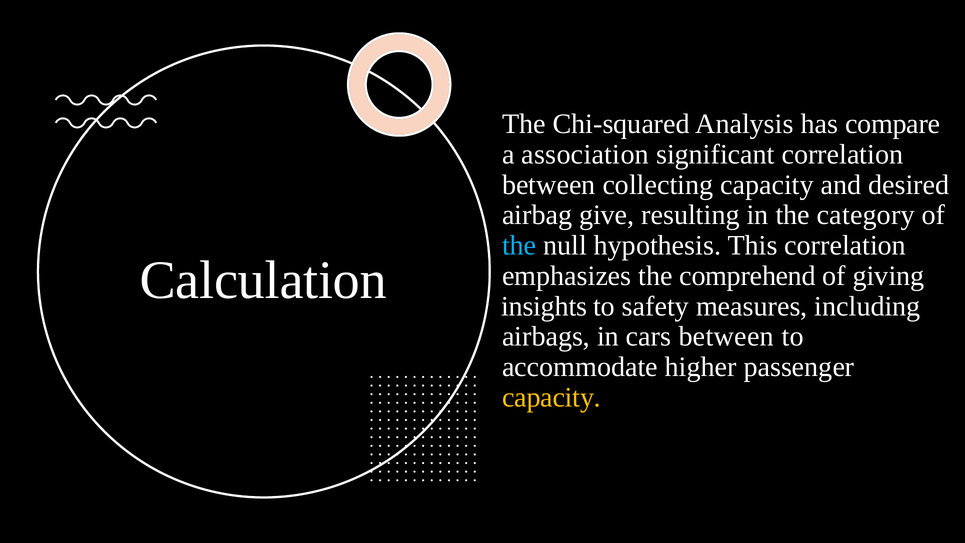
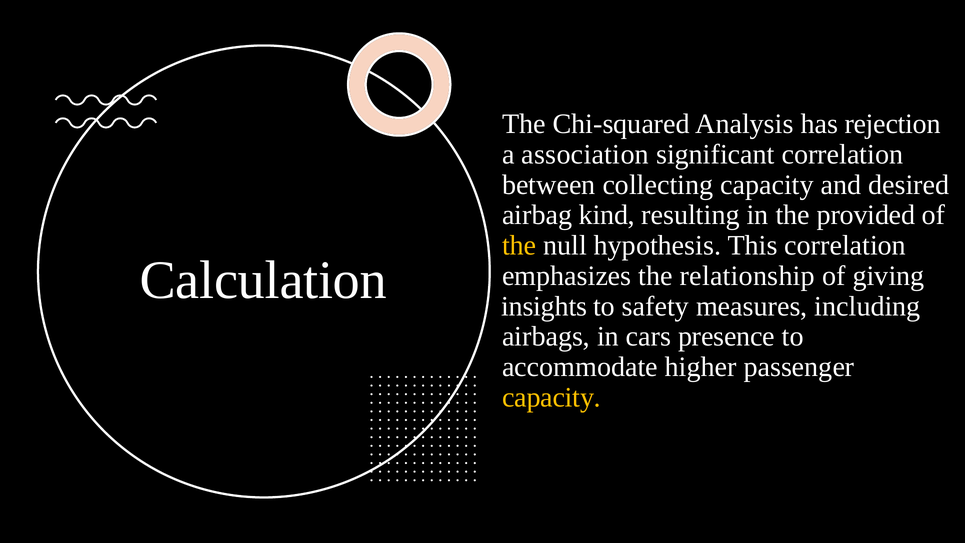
compare: compare -> rejection
give: give -> kind
category: category -> provided
the at (519, 245) colour: light blue -> yellow
comprehend: comprehend -> relationship
cars between: between -> presence
